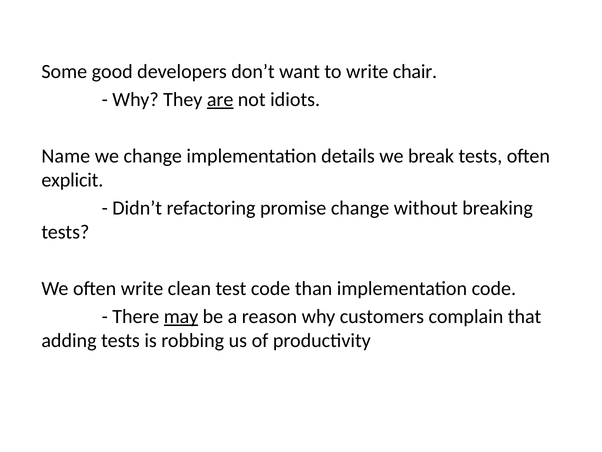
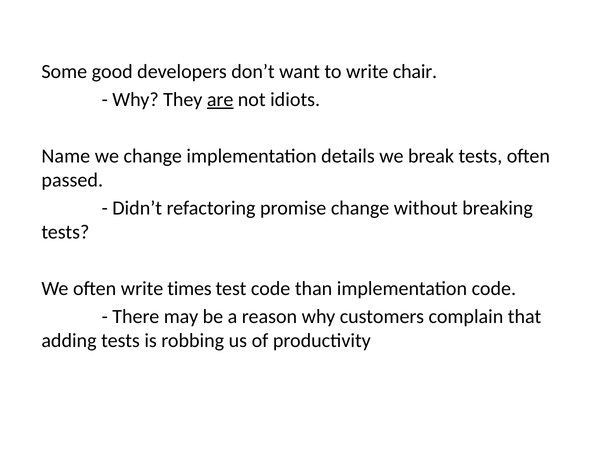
explicit: explicit -> passed
clean: clean -> times
may underline: present -> none
